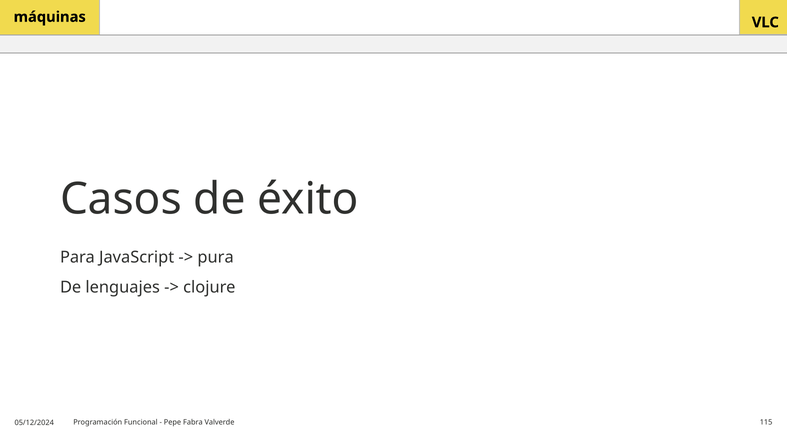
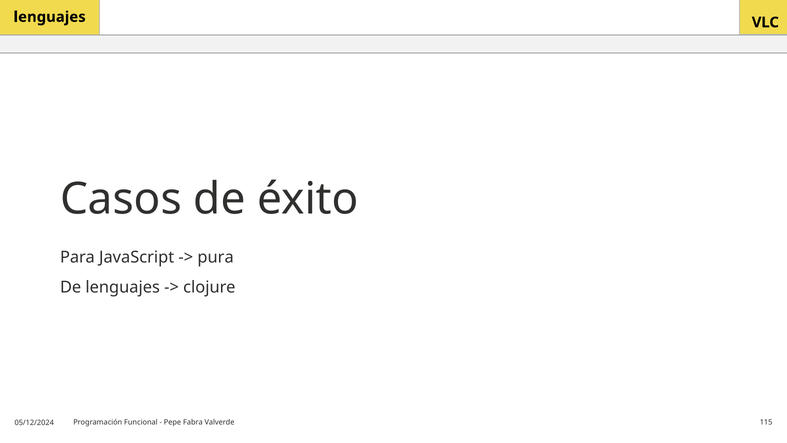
máquinas at (50, 17): máquinas -> lenguajes
